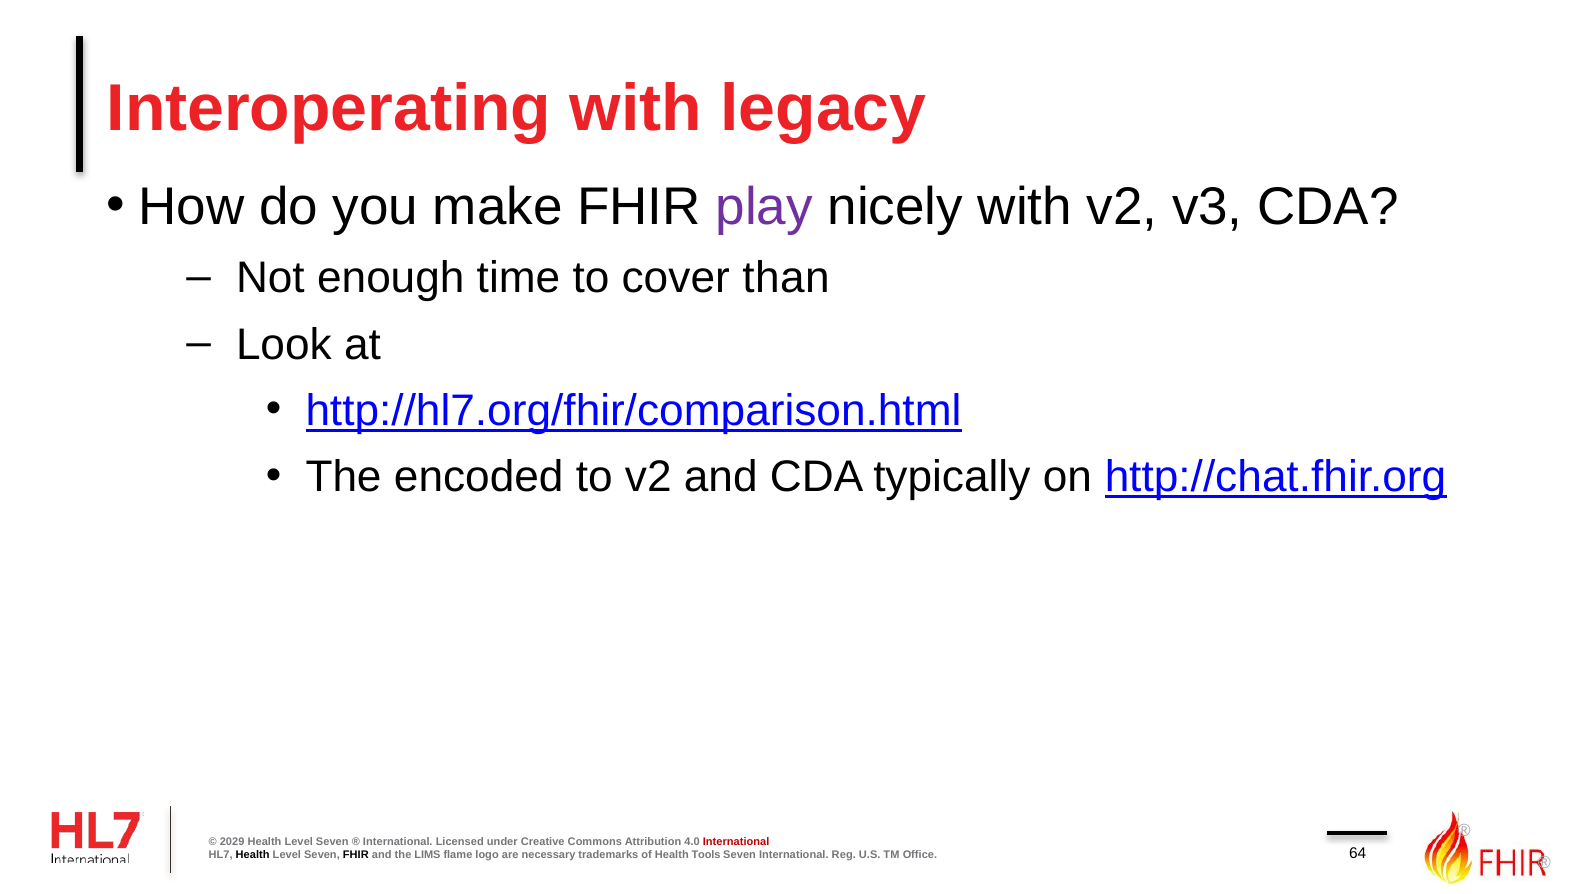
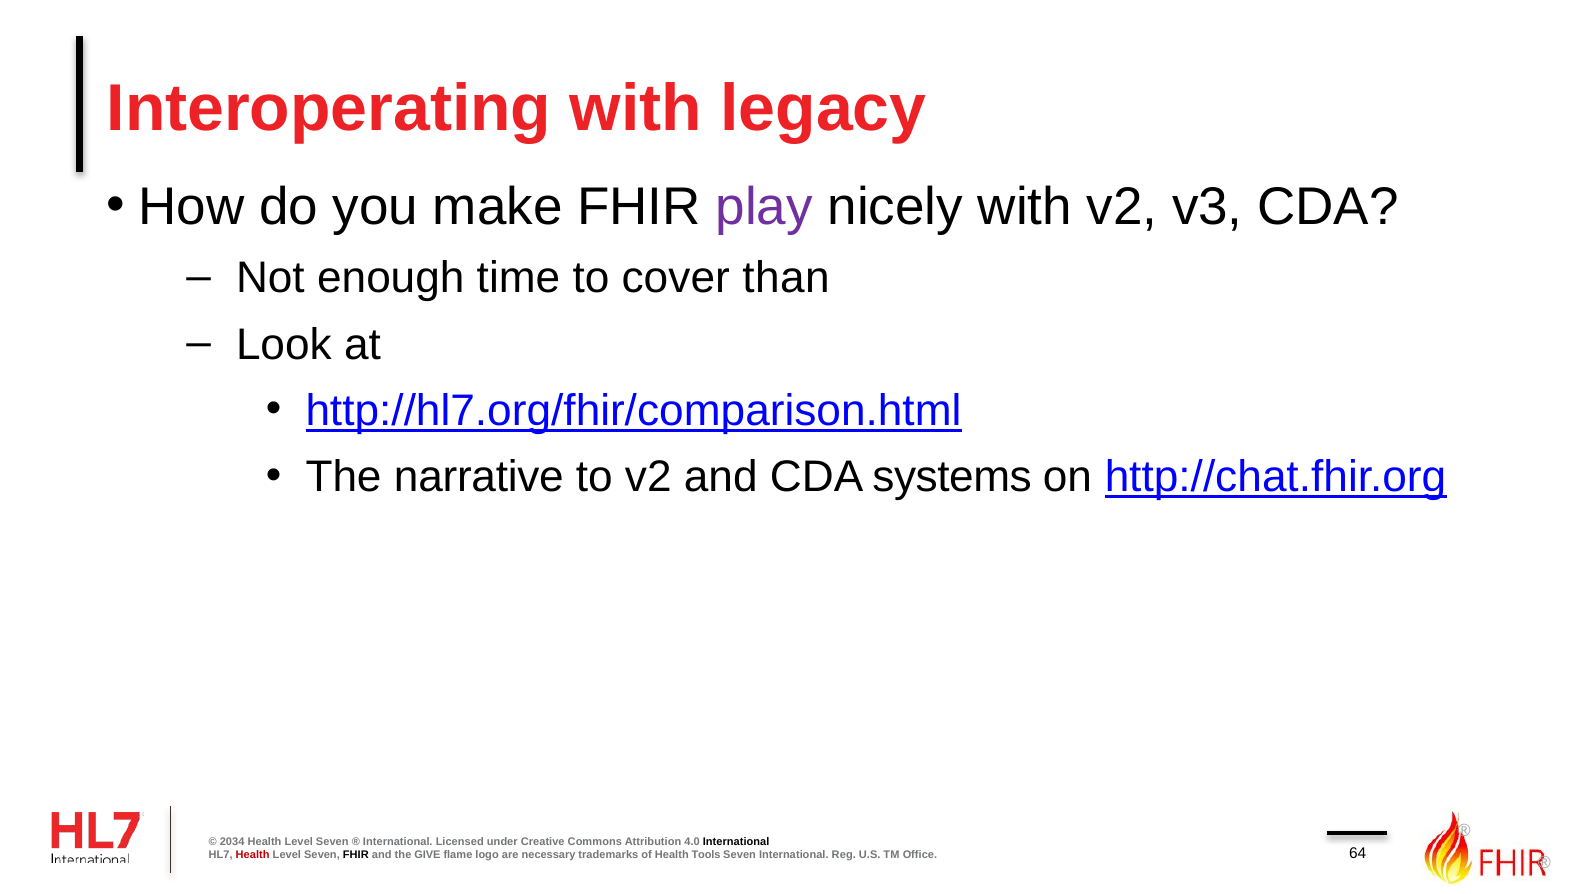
encoded: encoded -> narrative
typically: typically -> systems
2029: 2029 -> 2034
International at (736, 842) colour: red -> black
Health at (253, 855) colour: black -> red
LIMS: LIMS -> GIVE
